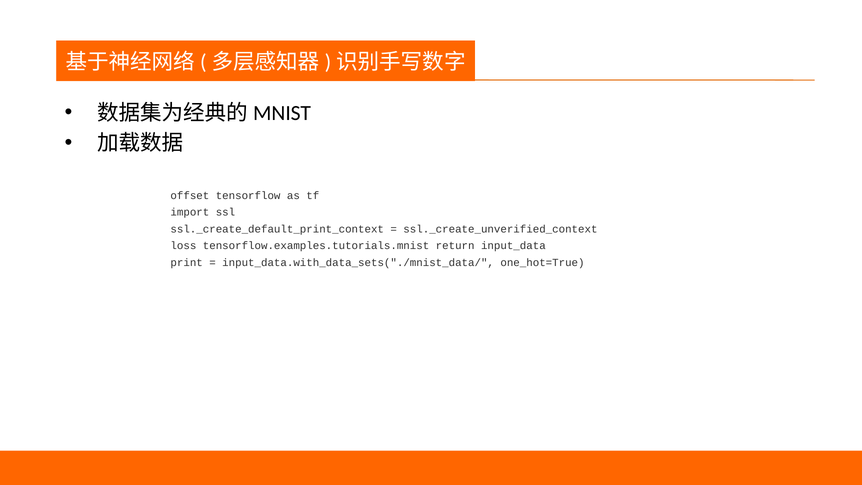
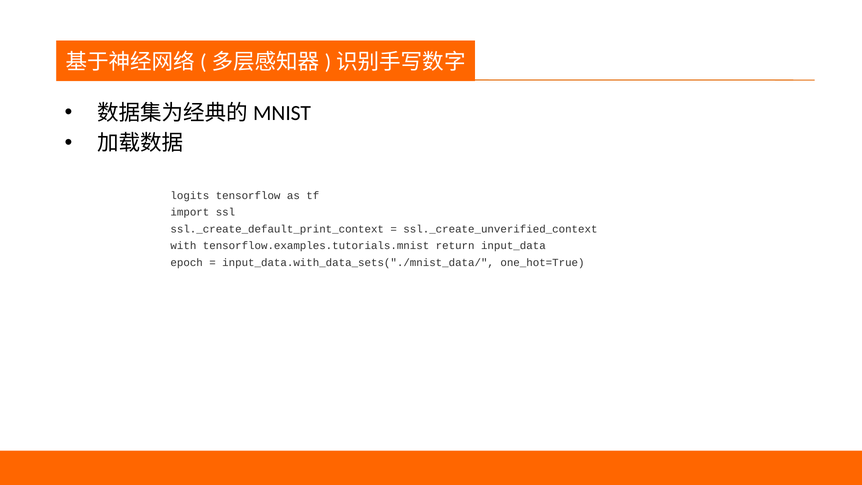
offset: offset -> logits
loss: loss -> with
print: print -> epoch
